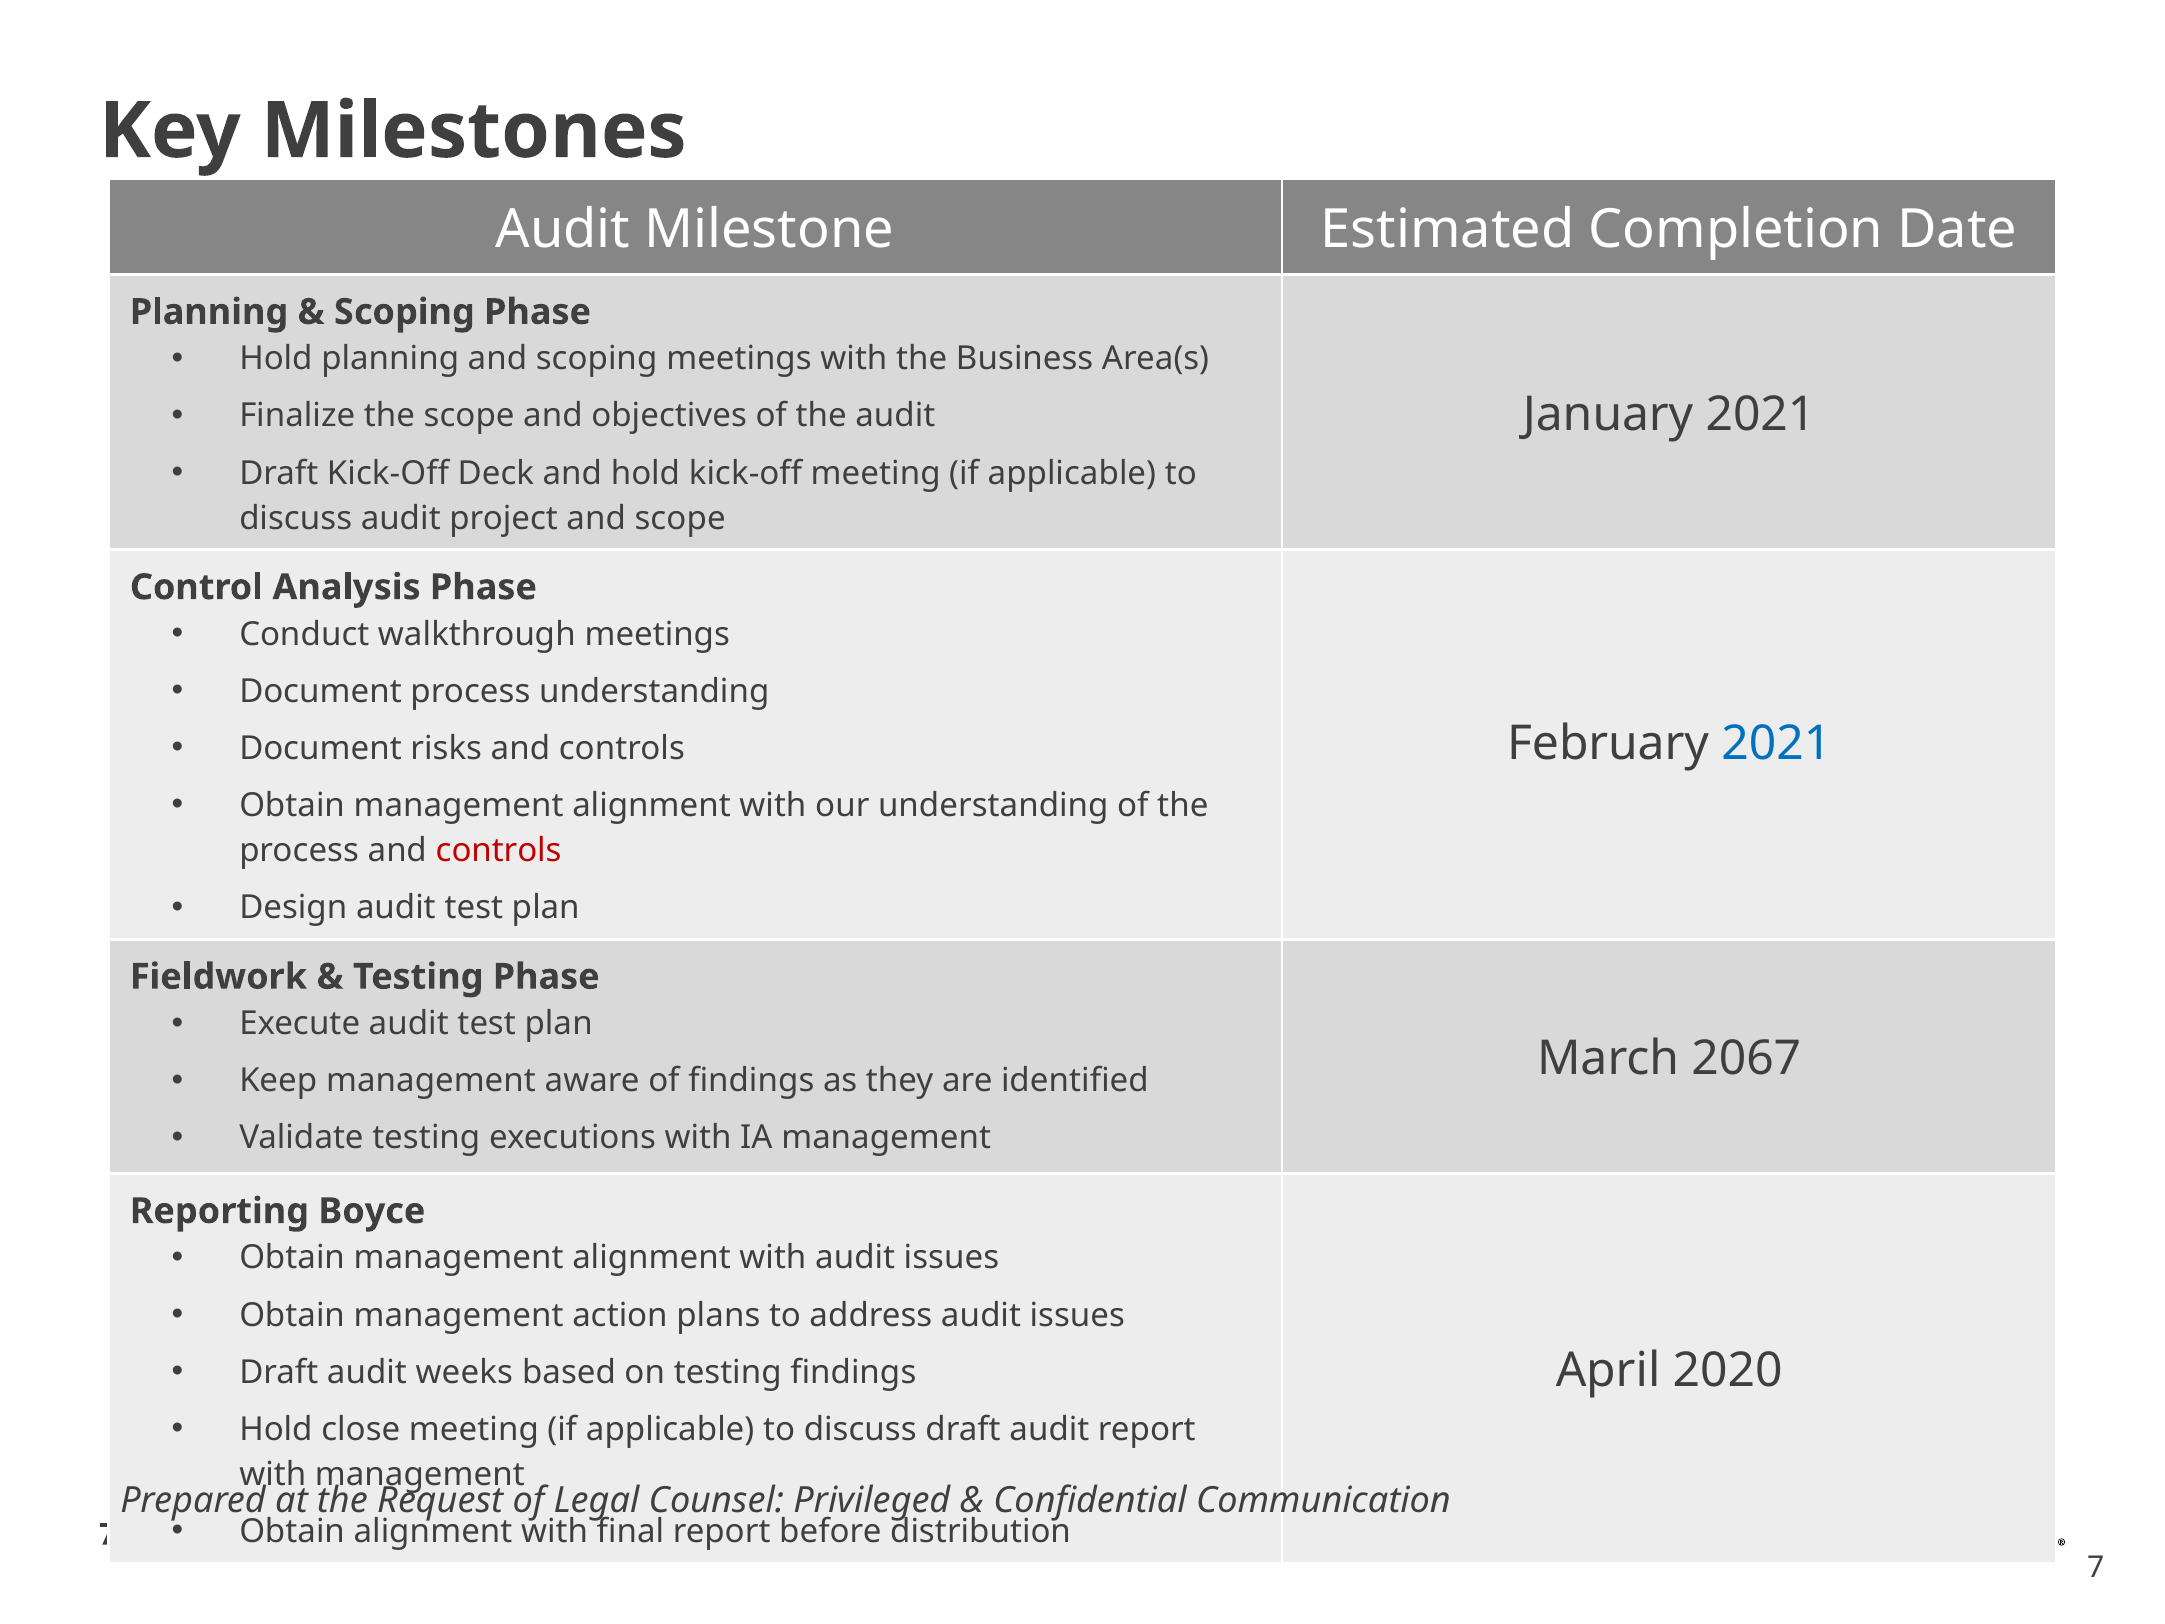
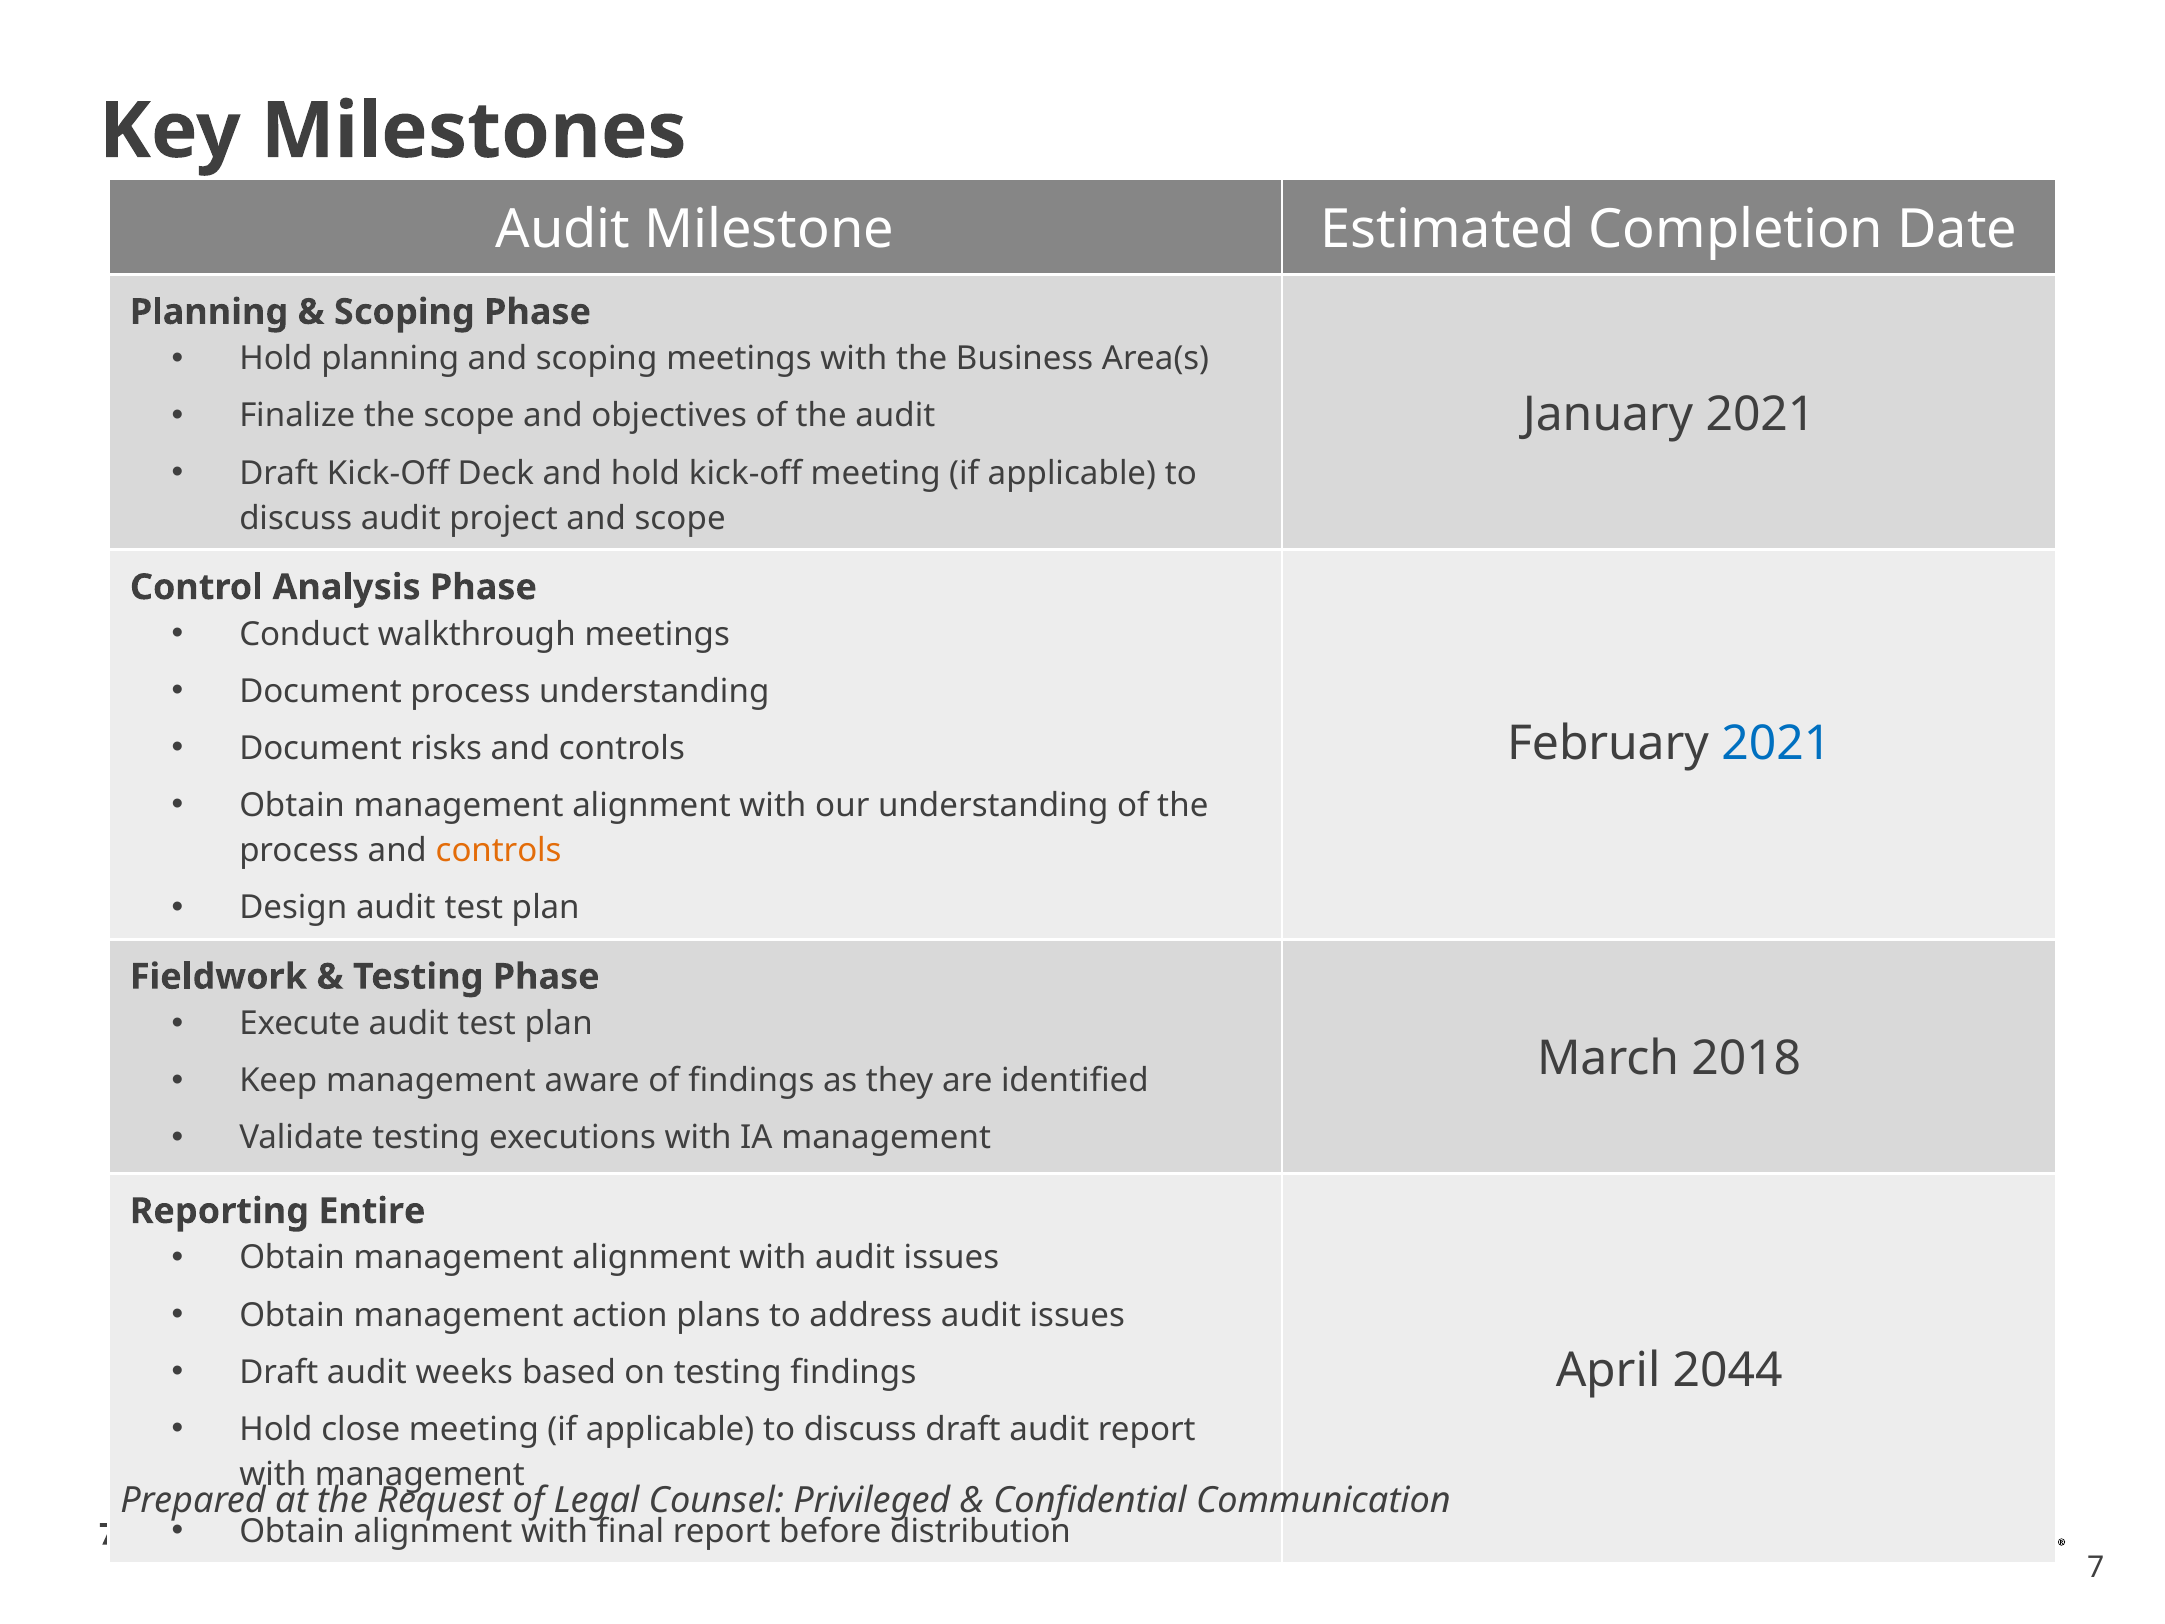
controls at (499, 850) colour: red -> orange
2067: 2067 -> 2018
Boyce: Boyce -> Entire
2020: 2020 -> 2044
